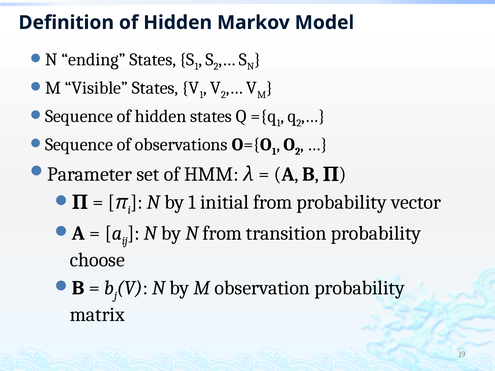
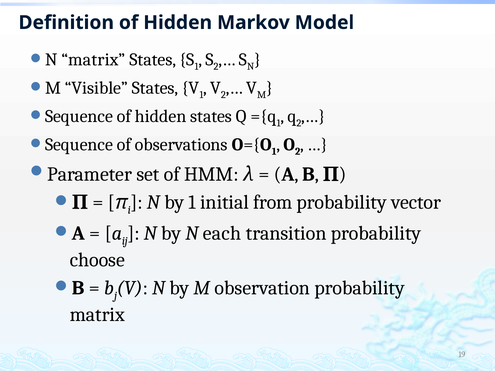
ending at (93, 60): ending -> matrix
N from: from -> each
